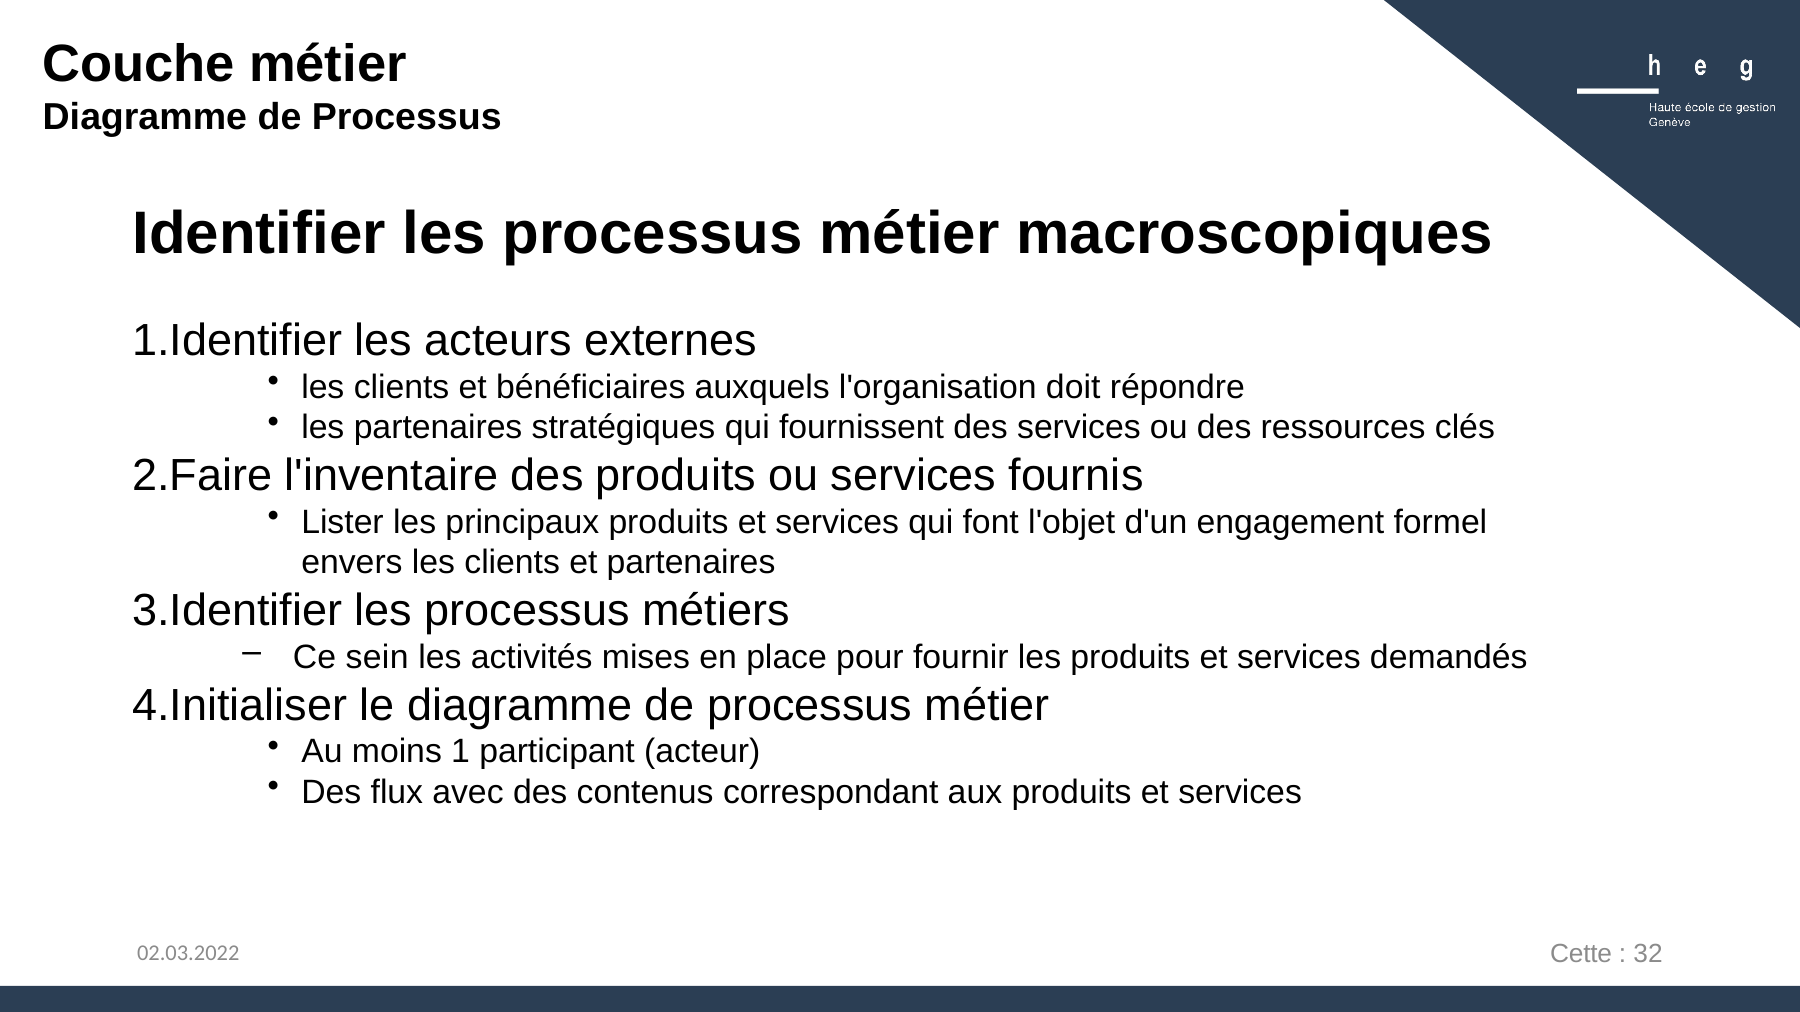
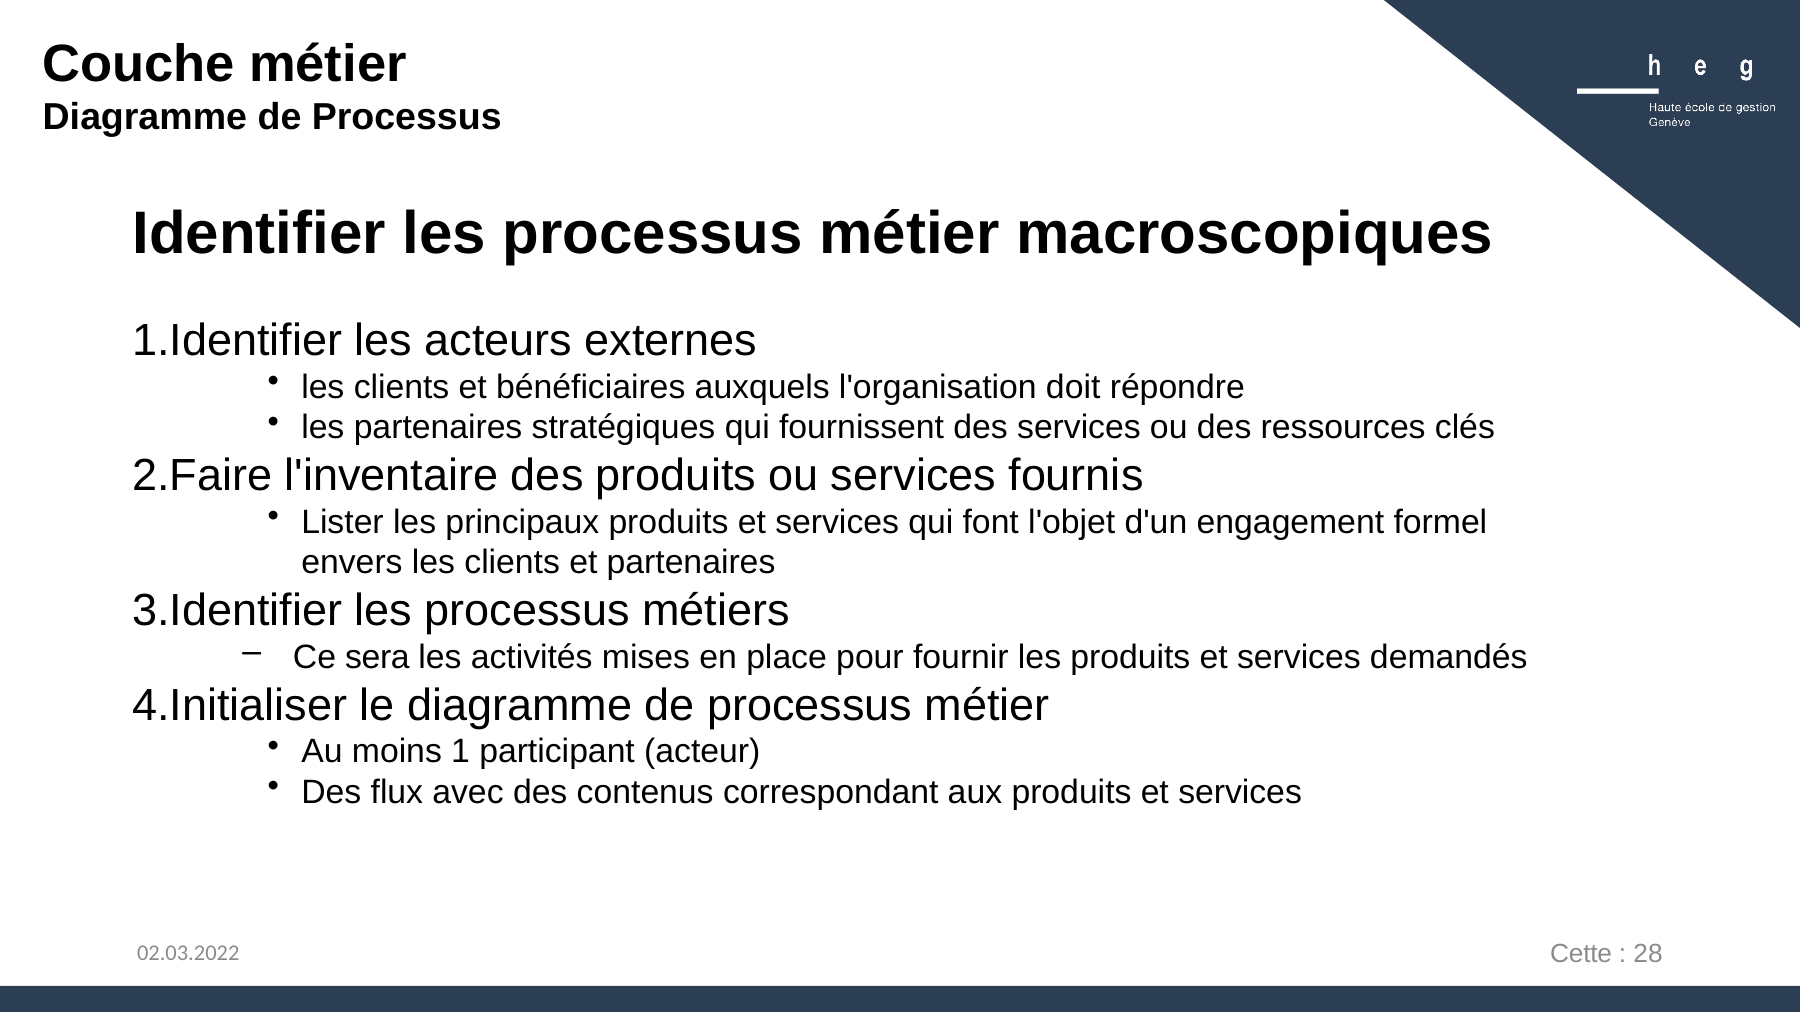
sein: sein -> sera
32: 32 -> 28
